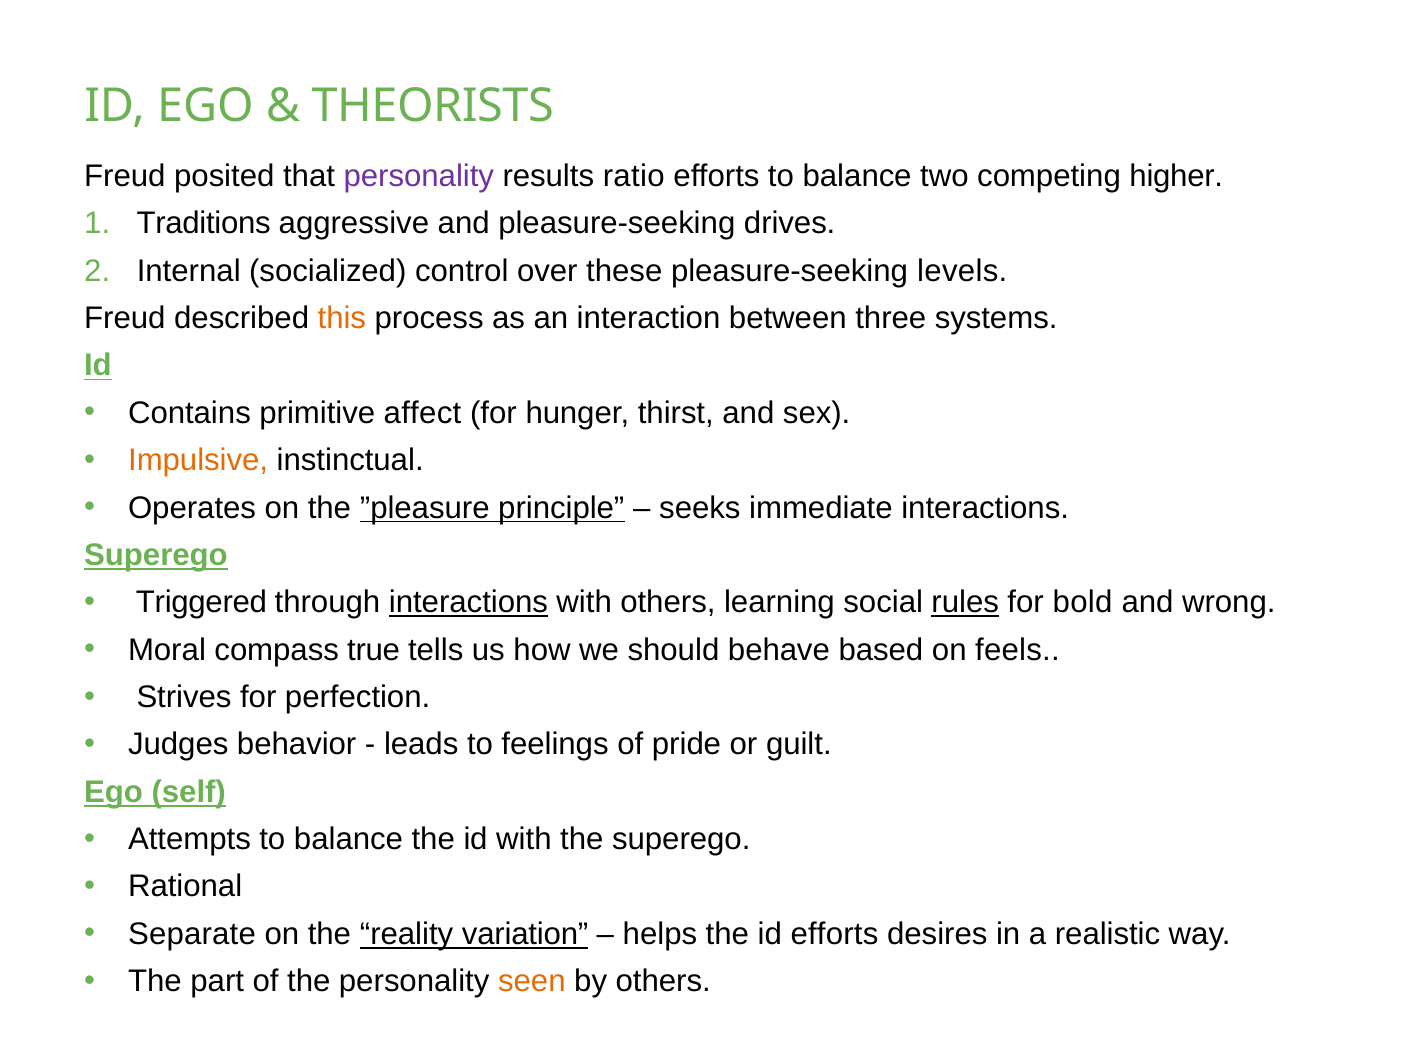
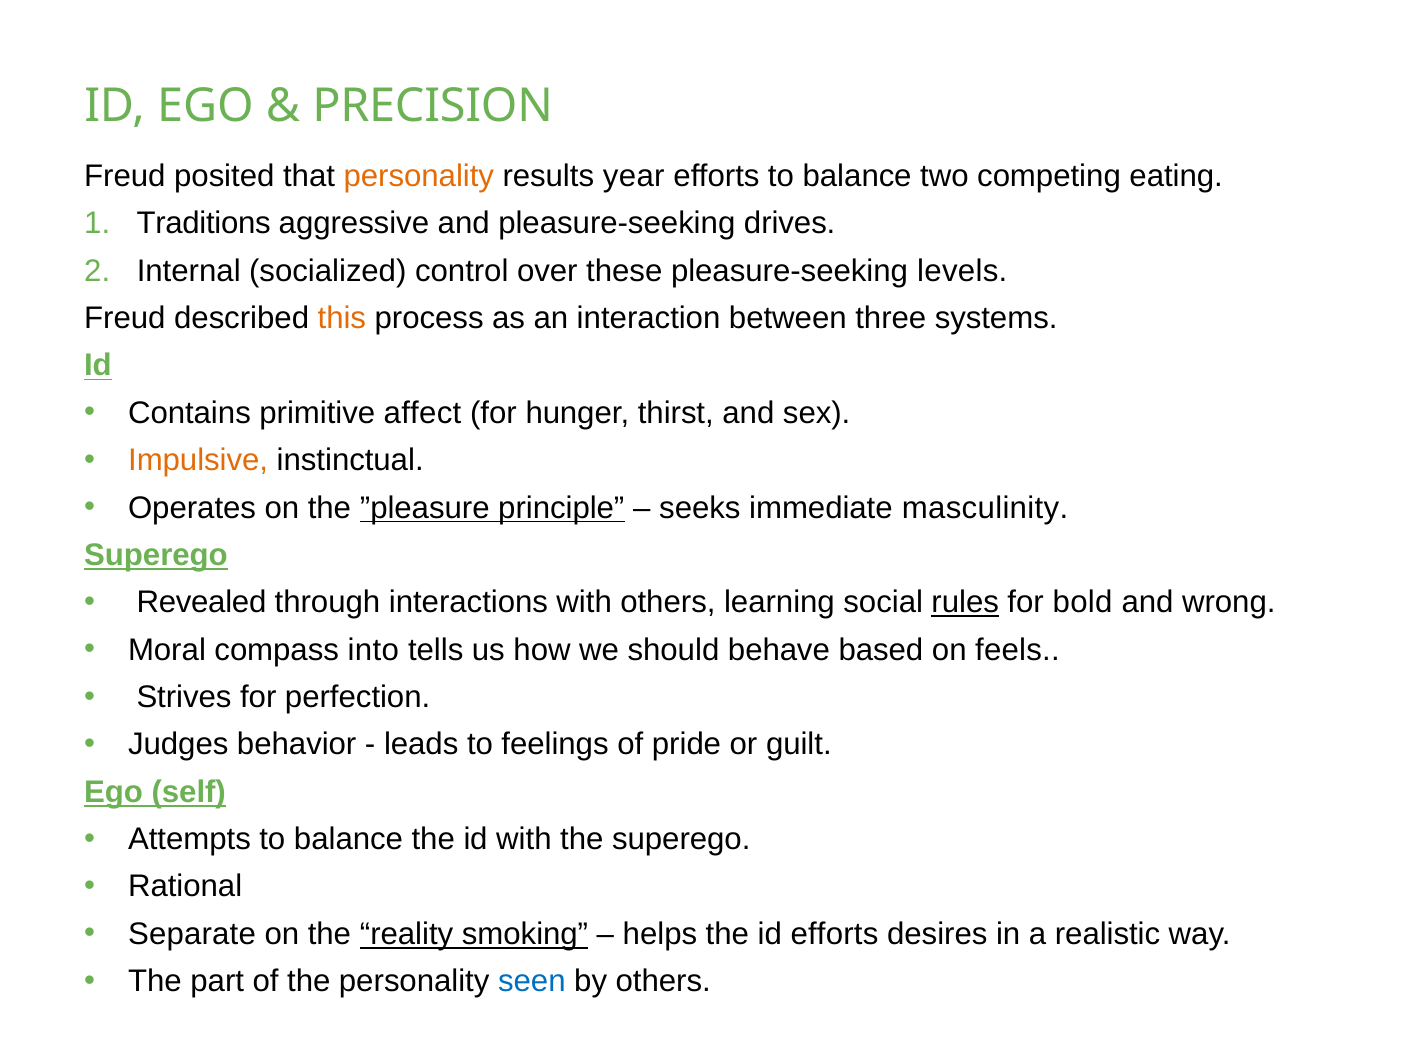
THEORISTS: THEORISTS -> PRECISION
personality at (419, 176) colour: purple -> orange
ratio: ratio -> year
higher: higher -> eating
immediate interactions: interactions -> masculinity
Triggered: Triggered -> Revealed
interactions at (468, 602) underline: present -> none
true: true -> into
variation: variation -> smoking
seen colour: orange -> blue
